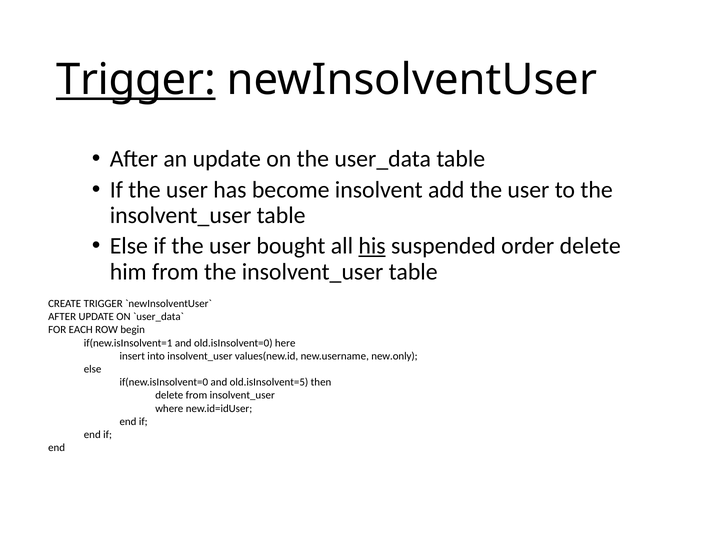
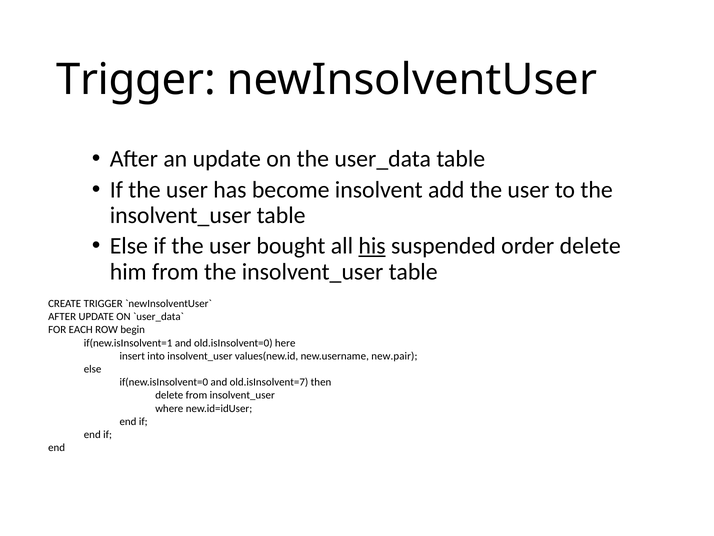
Trigger at (136, 80) underline: present -> none
new.only: new.only -> new.pair
old.isInsolvent=5: old.isInsolvent=5 -> old.isInsolvent=7
